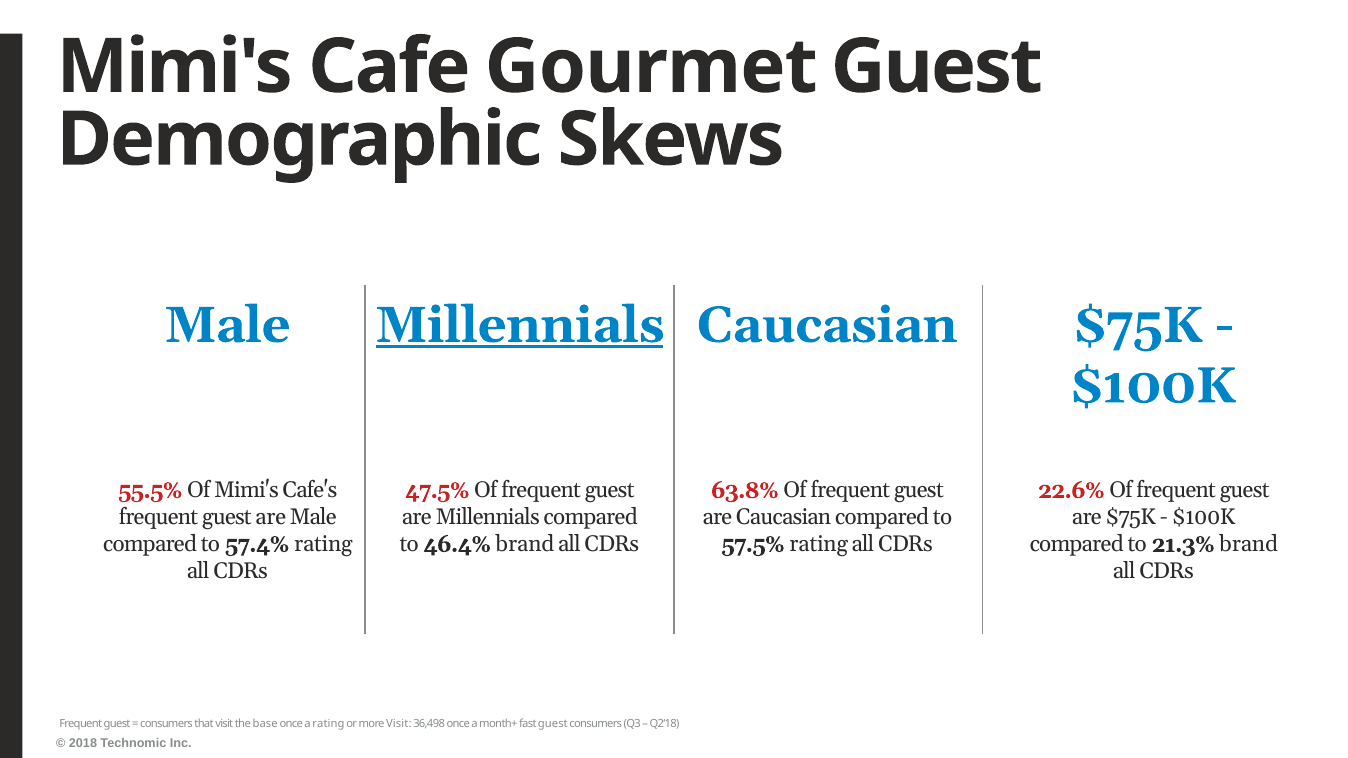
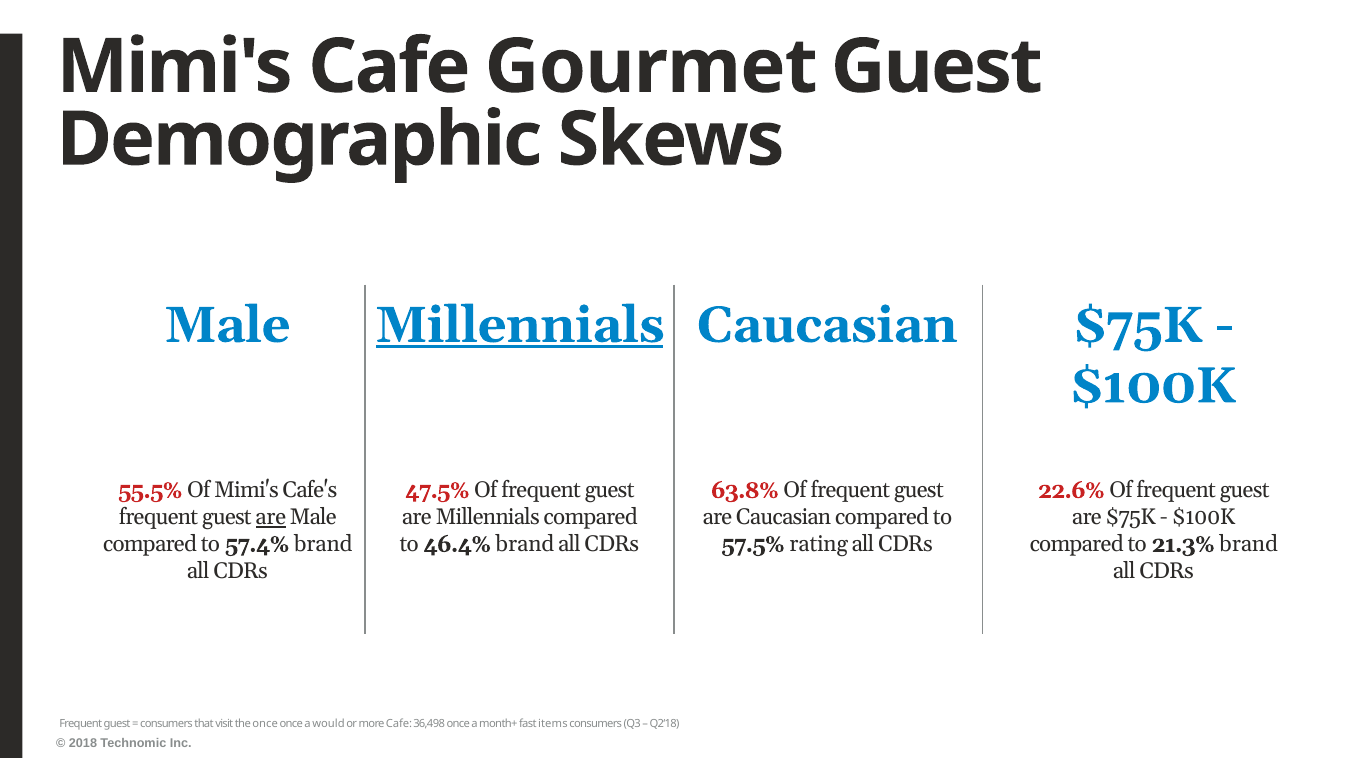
are at (271, 518) underline: none -> present
57.4% rating: rating -> brand
the base: base -> once
a rating: rating -> would
more Visit: Visit -> Cafe
fast guest: guest -> items
